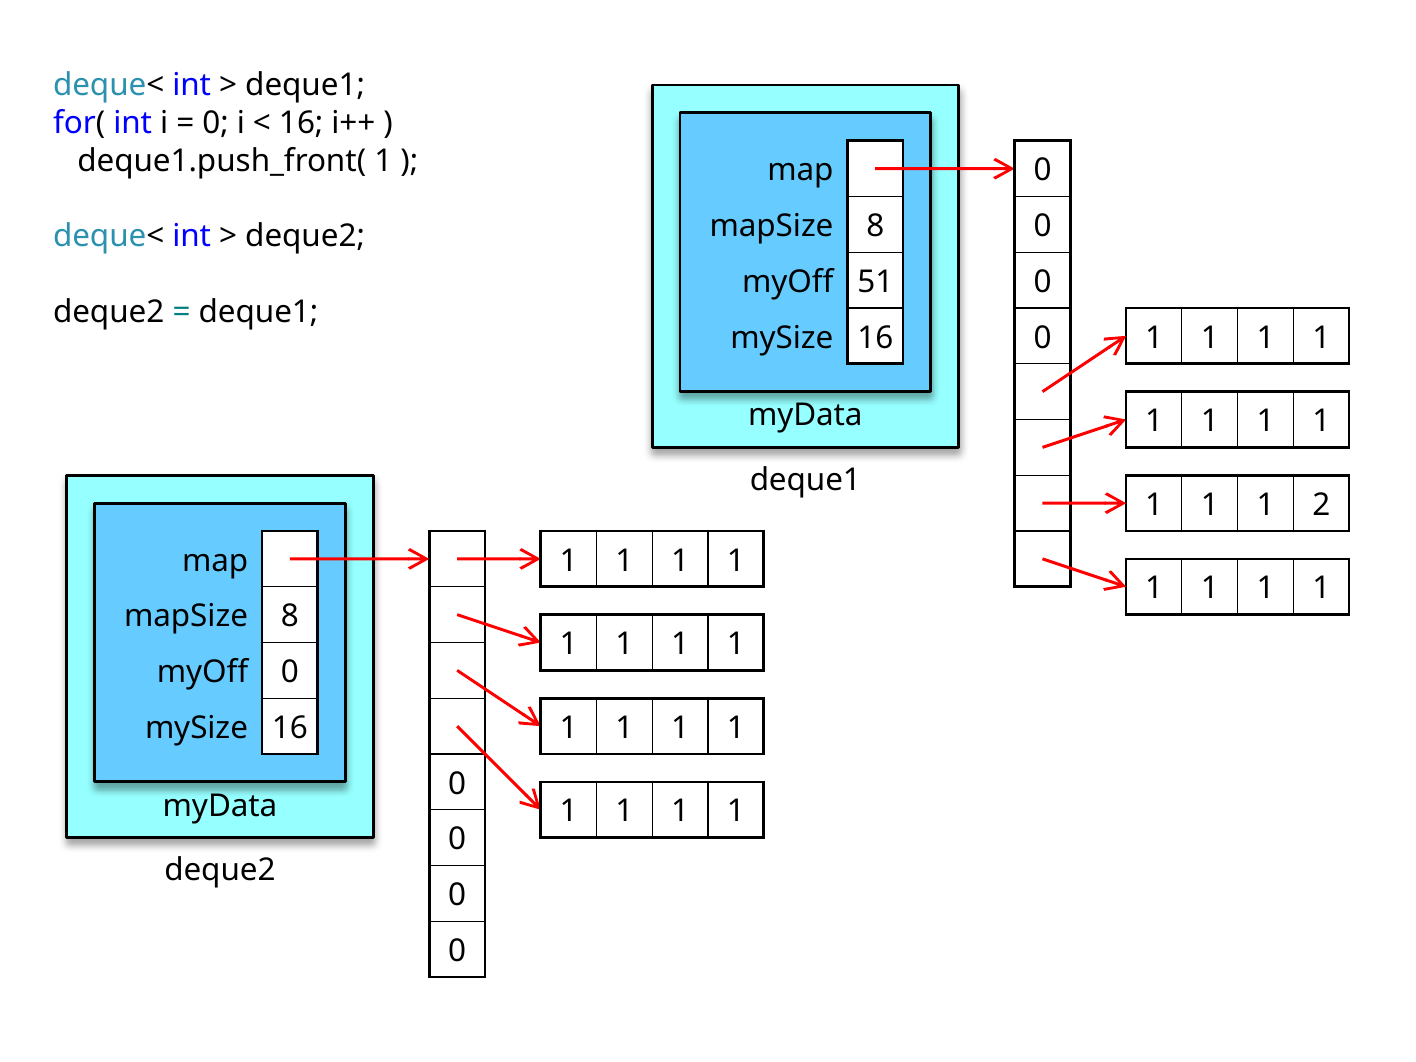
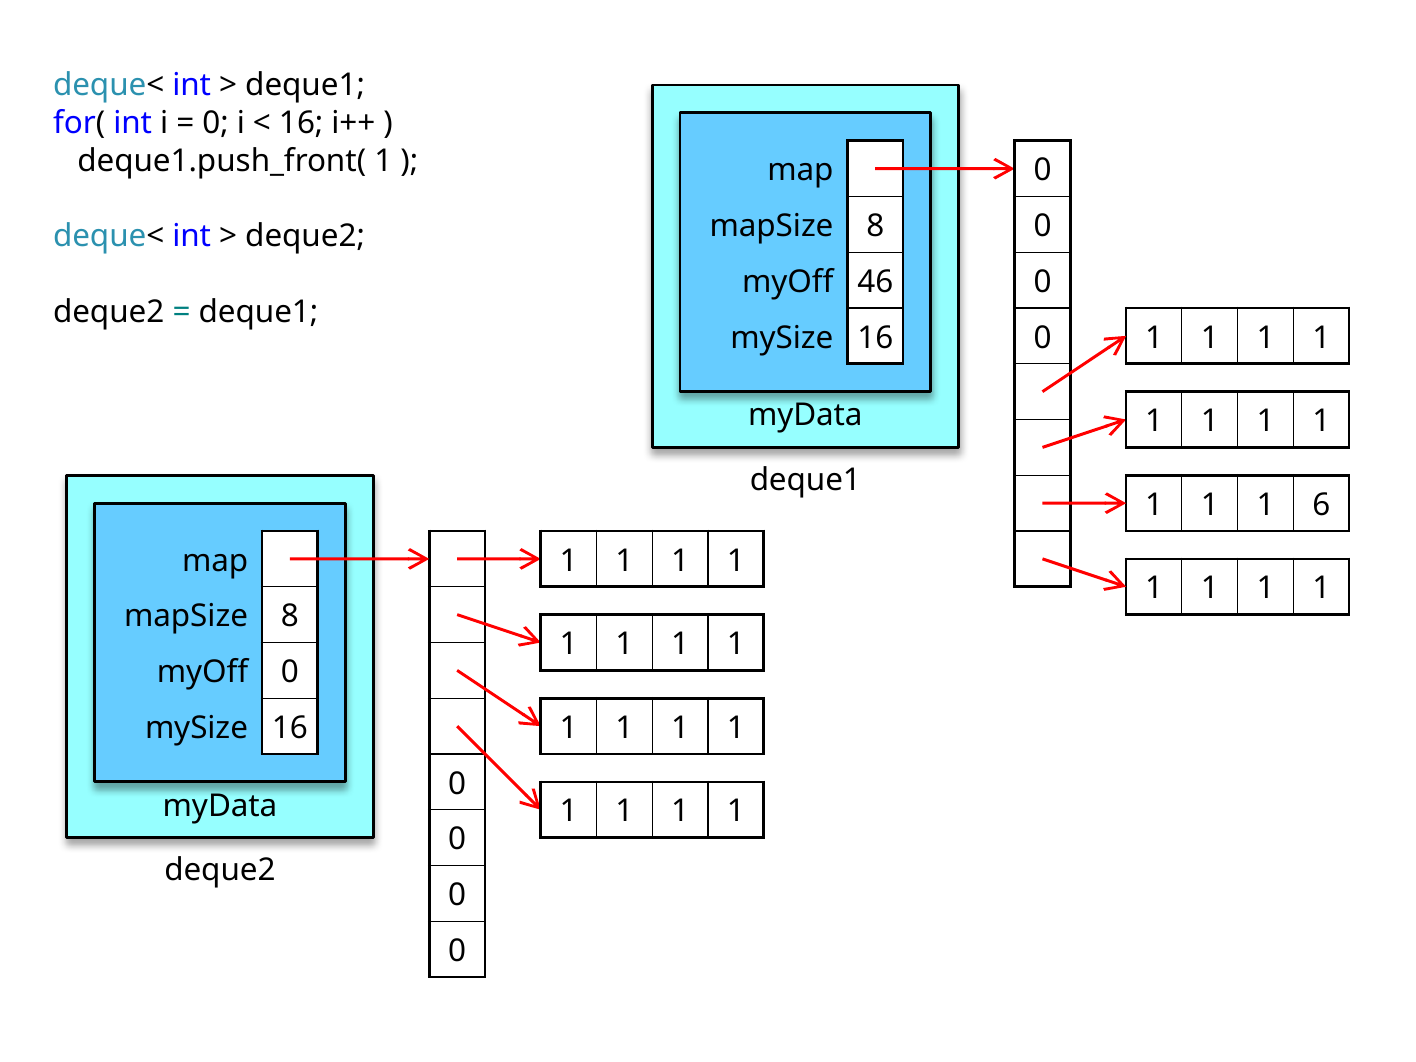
51: 51 -> 46
2: 2 -> 6
